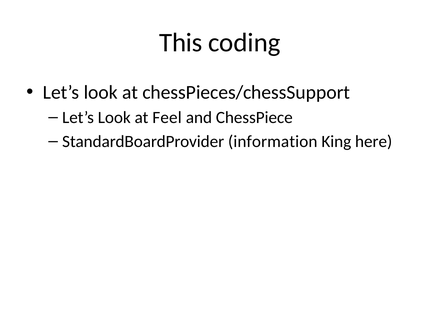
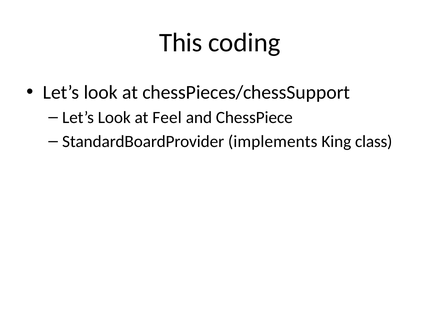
information: information -> implements
here: here -> class
